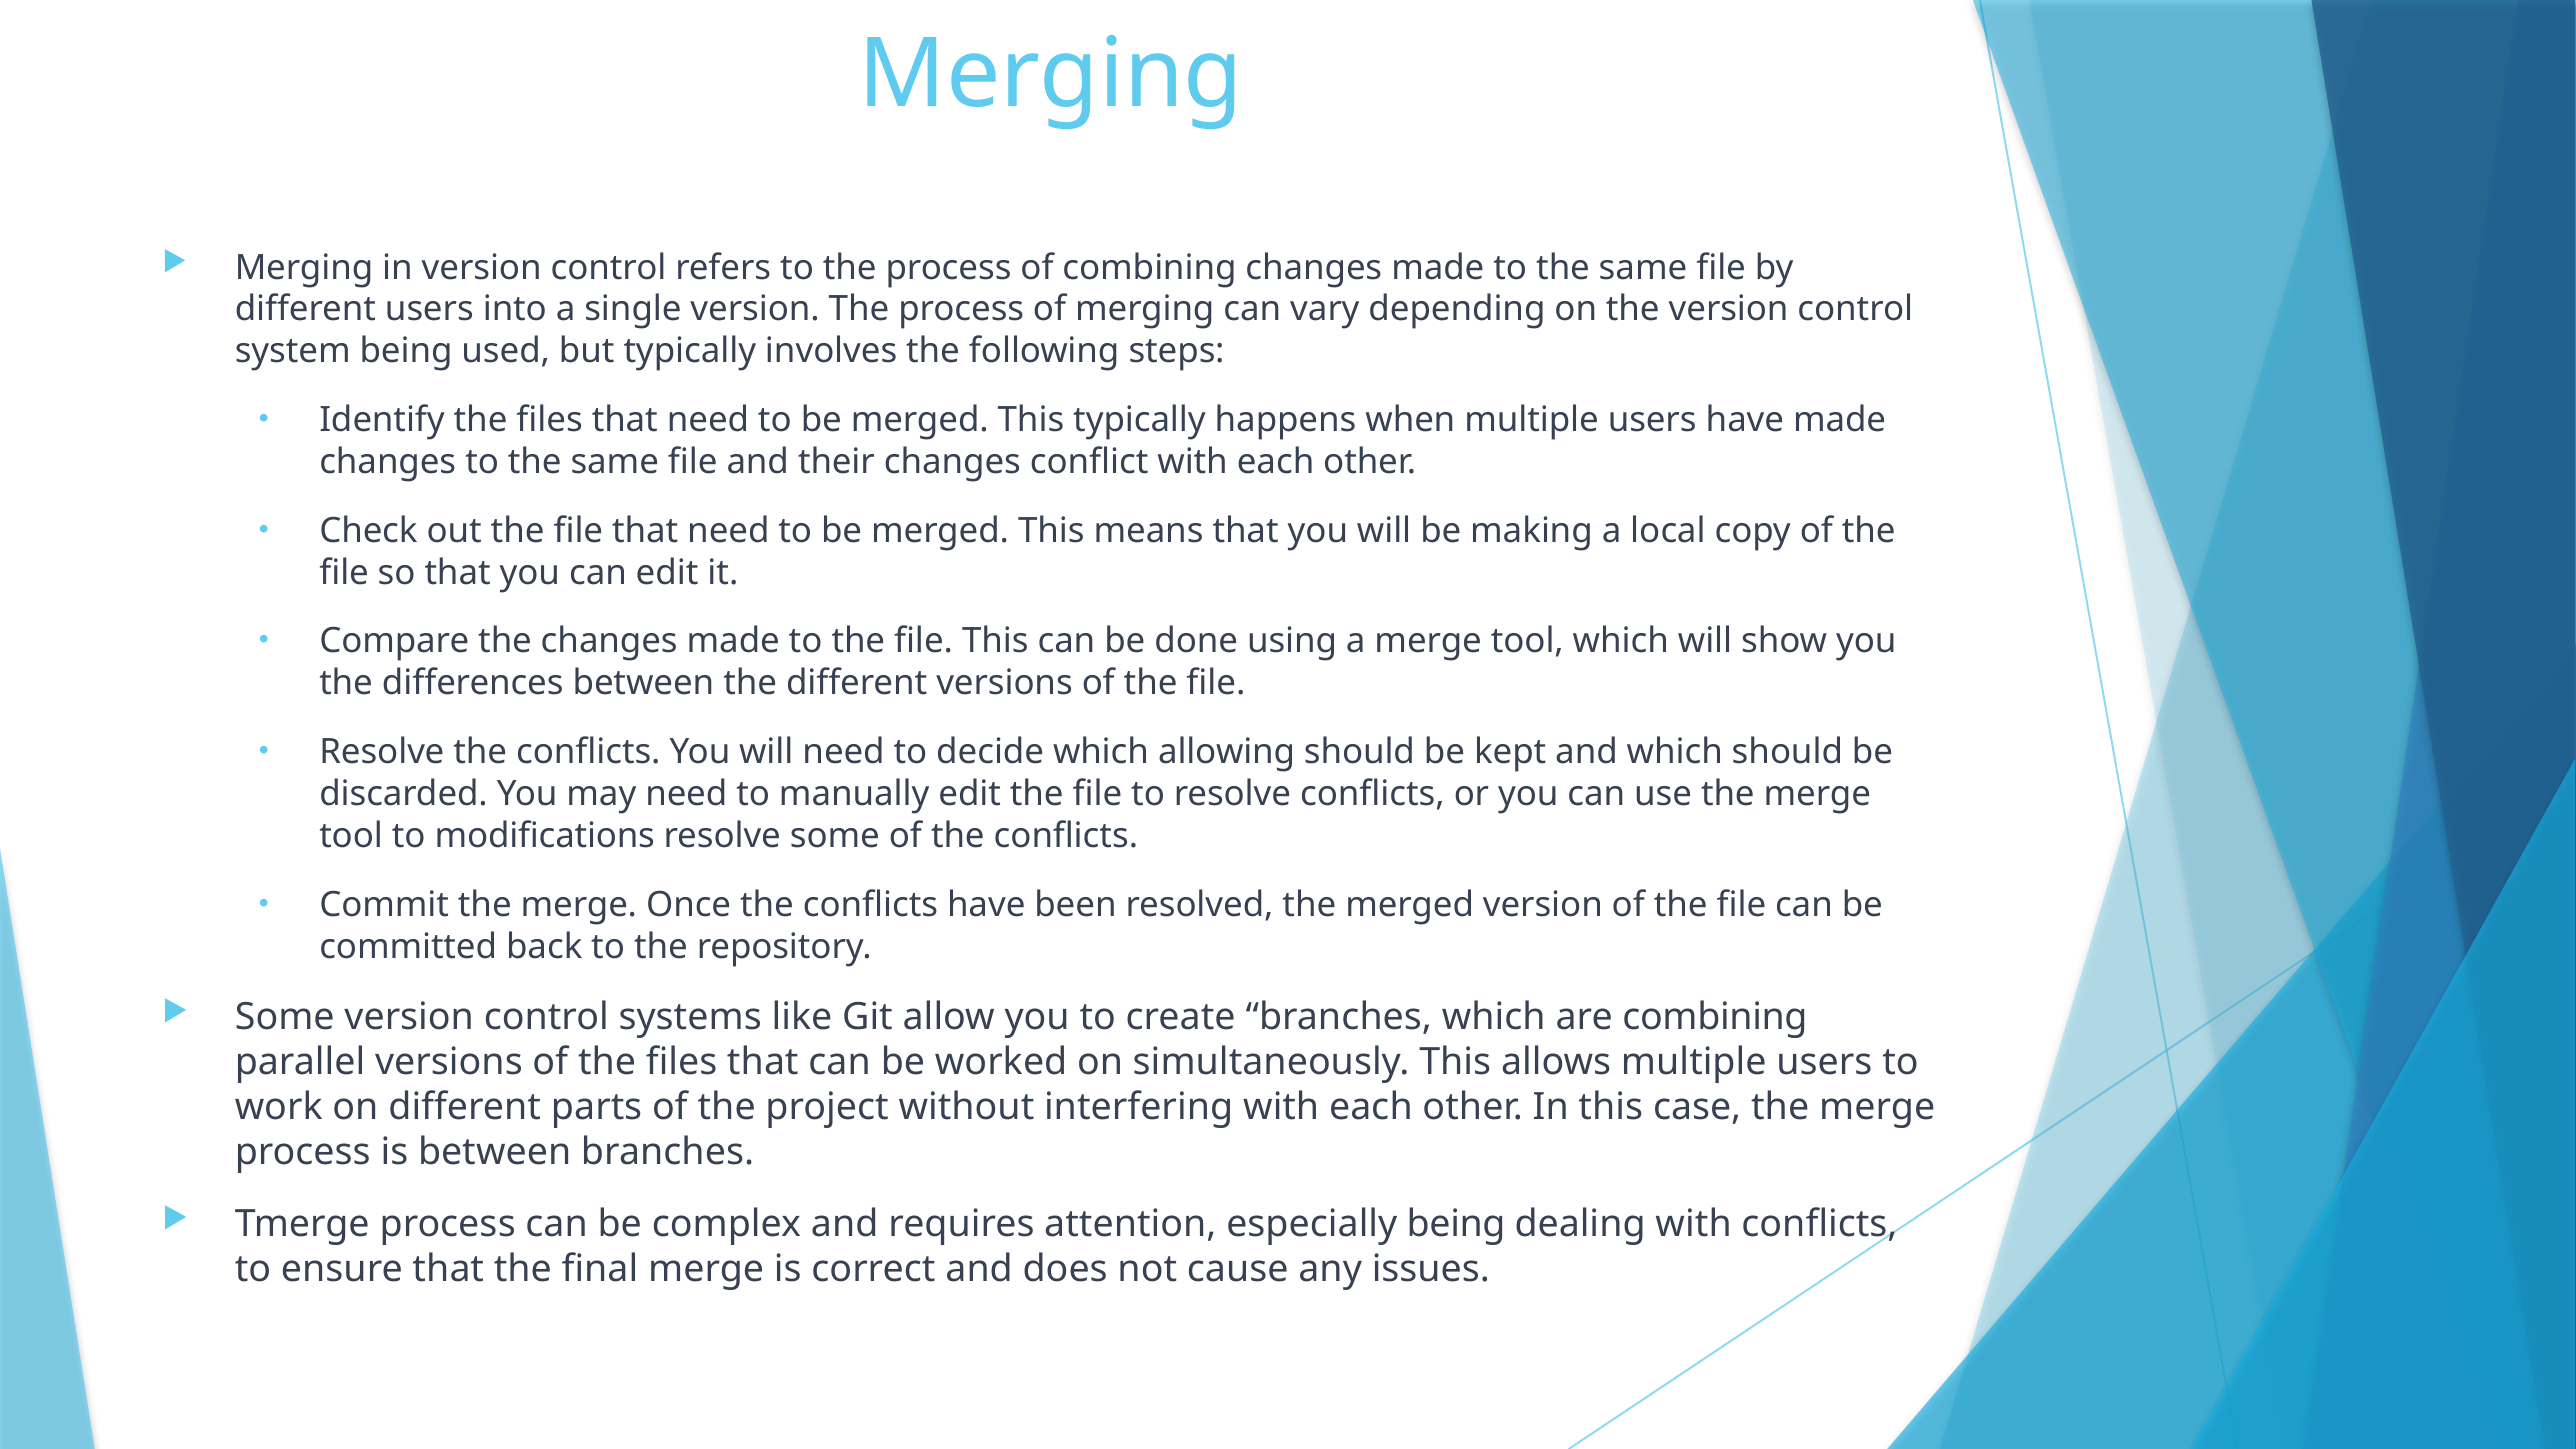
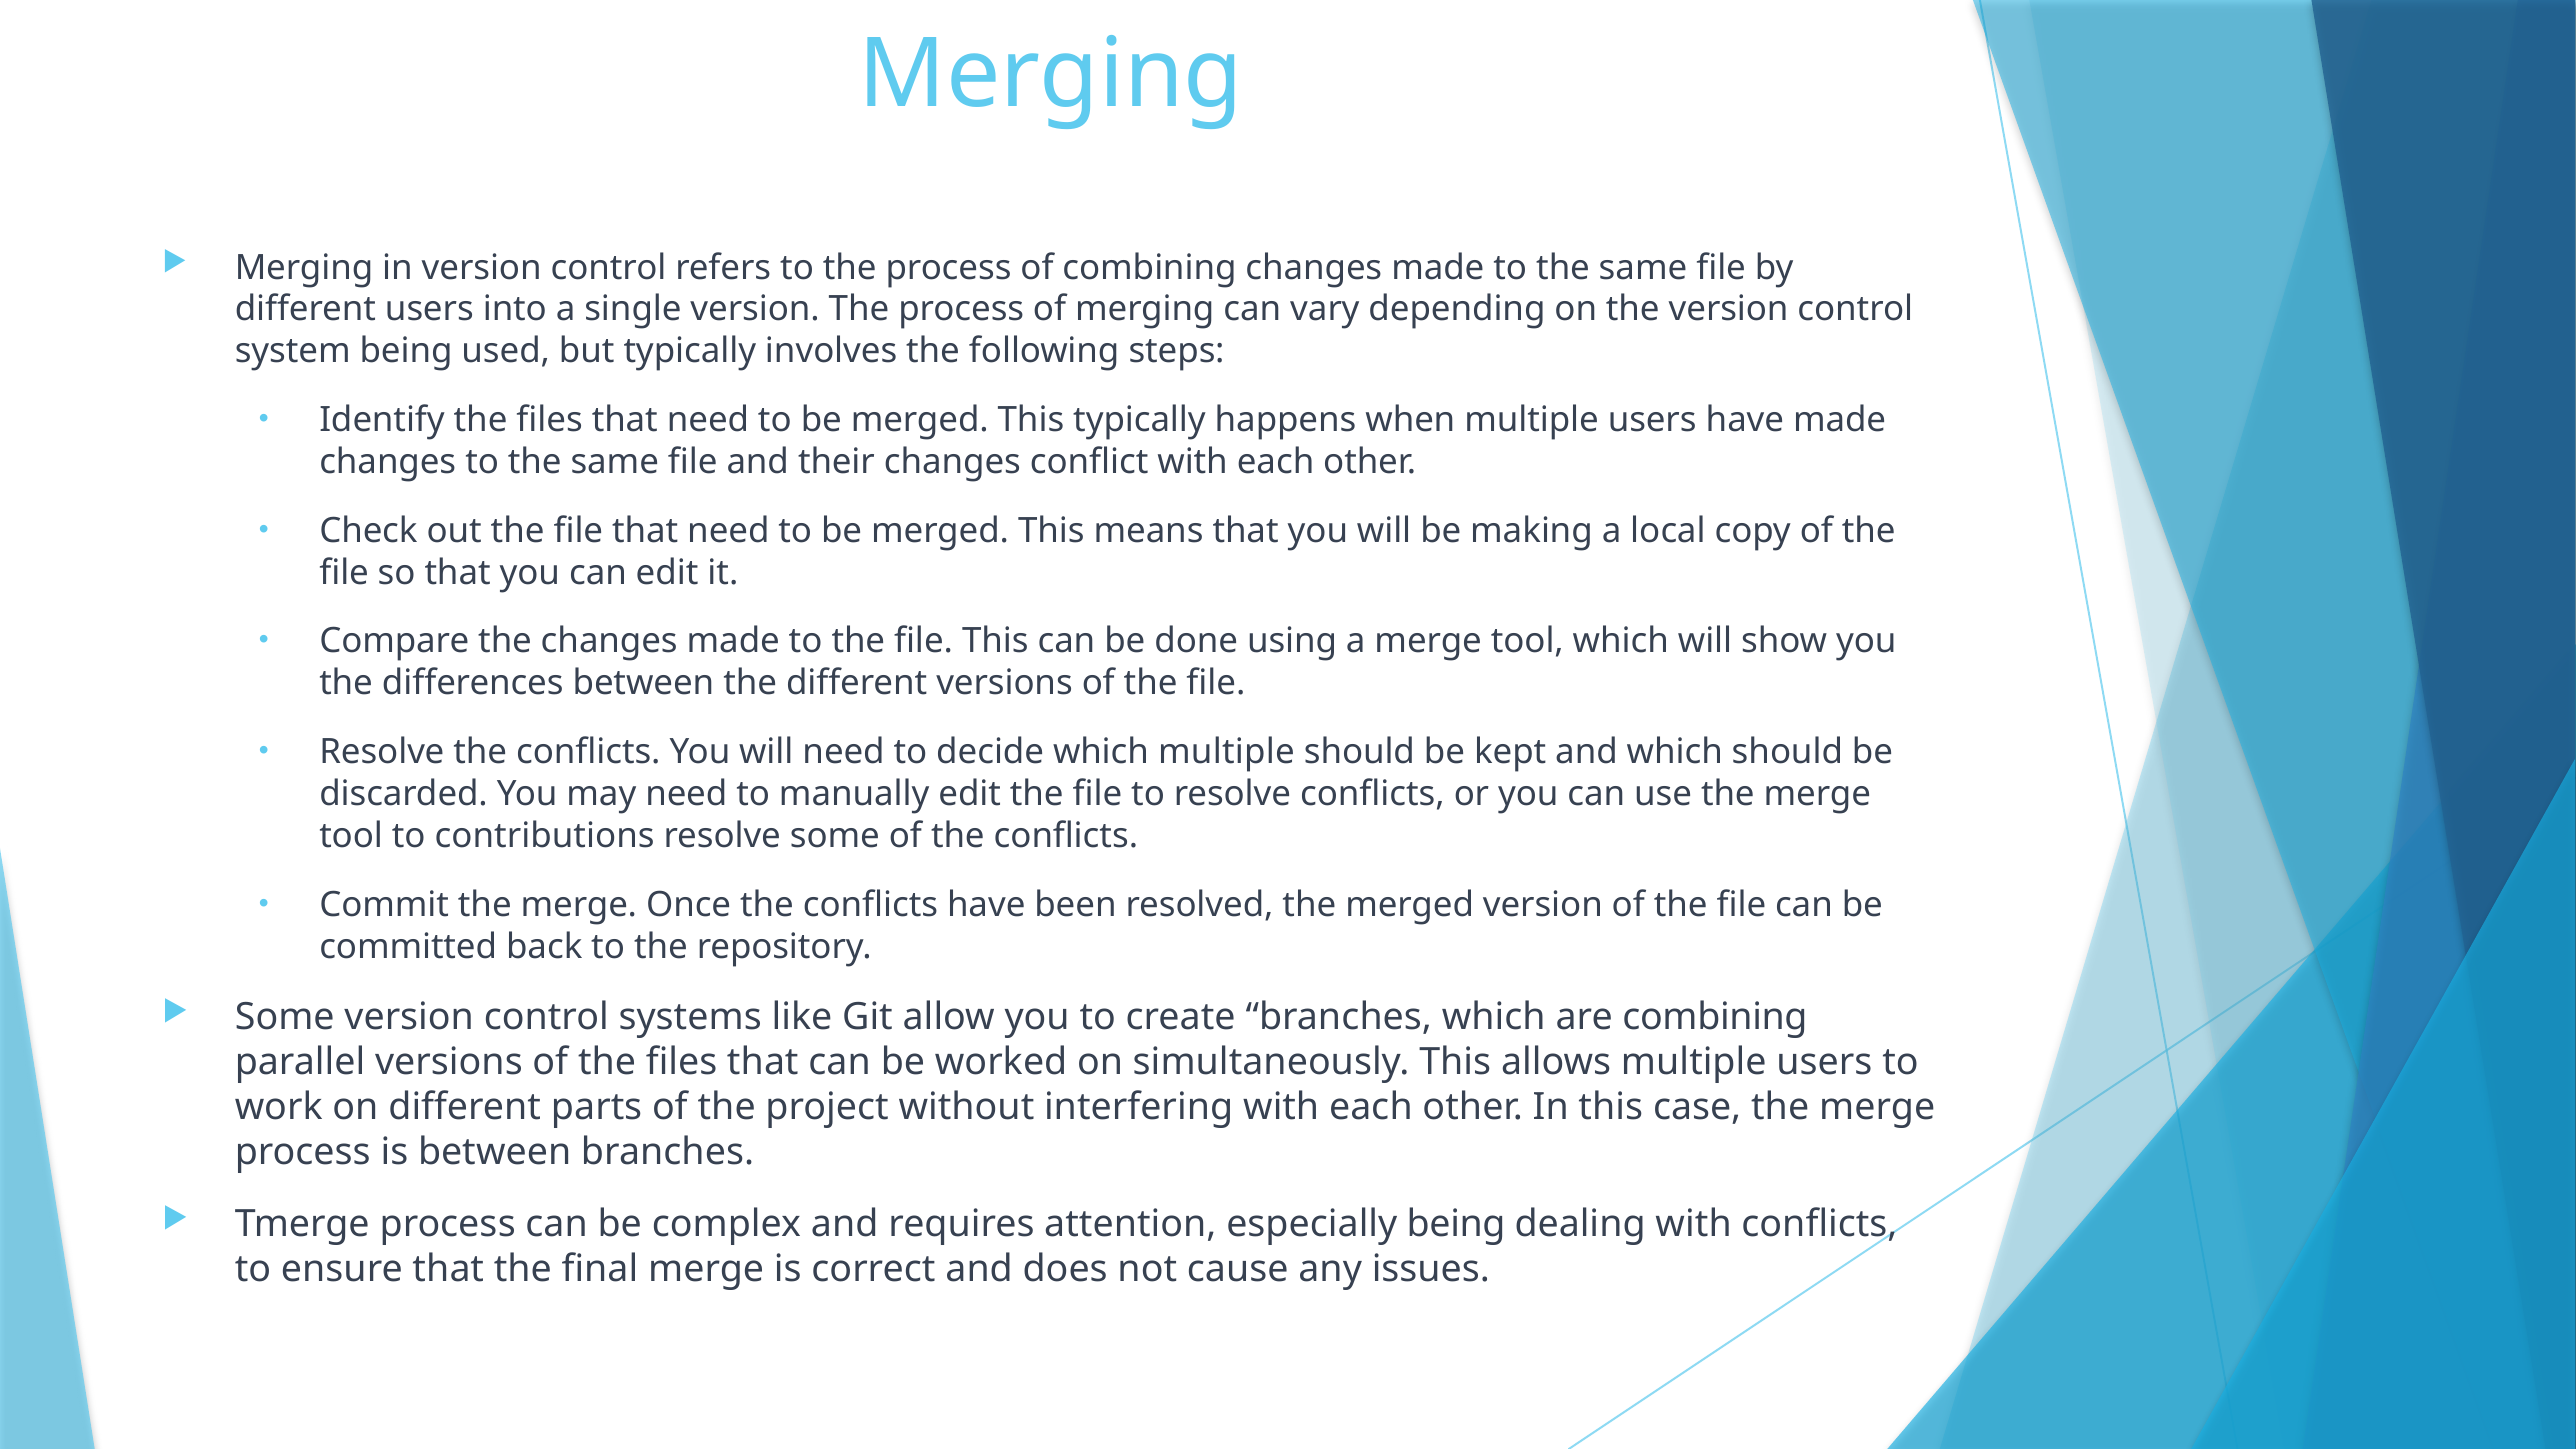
which allowing: allowing -> multiple
modifications: modifications -> contributions
